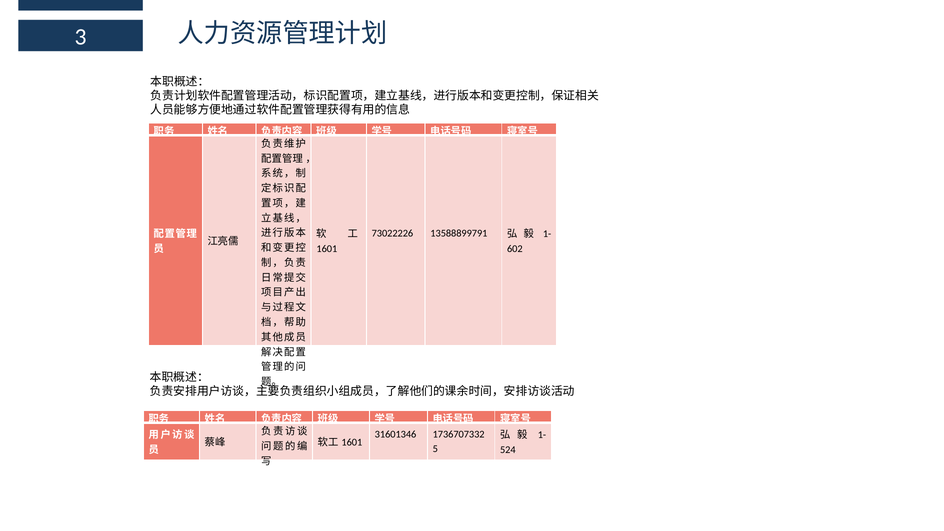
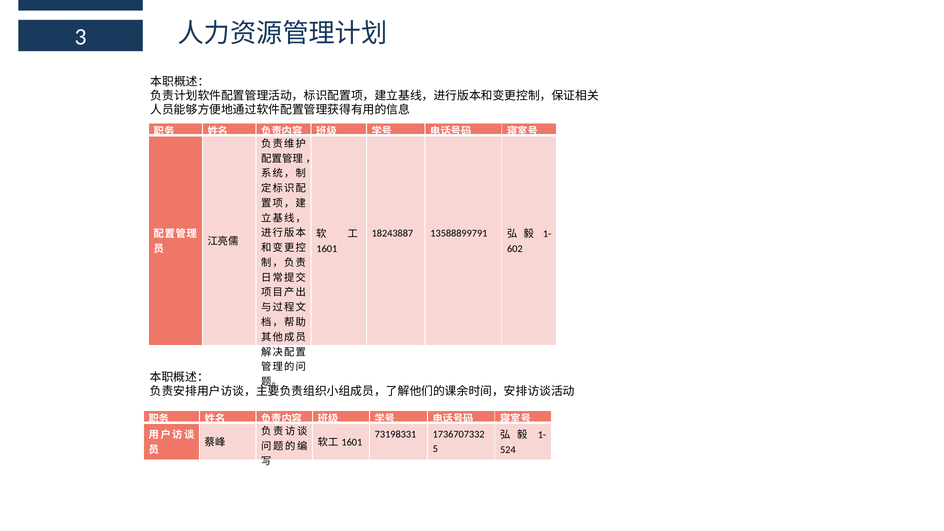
73022226: 73022226 -> 18243887
31601346: 31601346 -> 73198331
